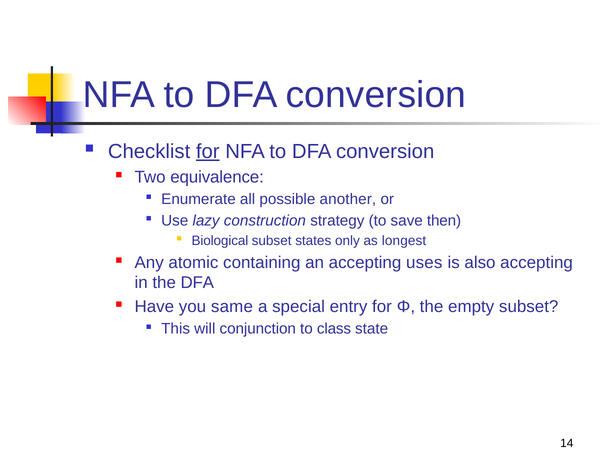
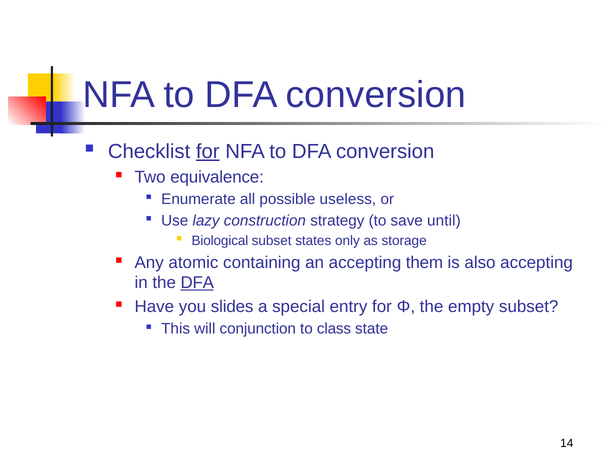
another: another -> useless
then: then -> until
longest: longest -> storage
uses: uses -> them
DFA at (197, 283) underline: none -> present
same: same -> slides
